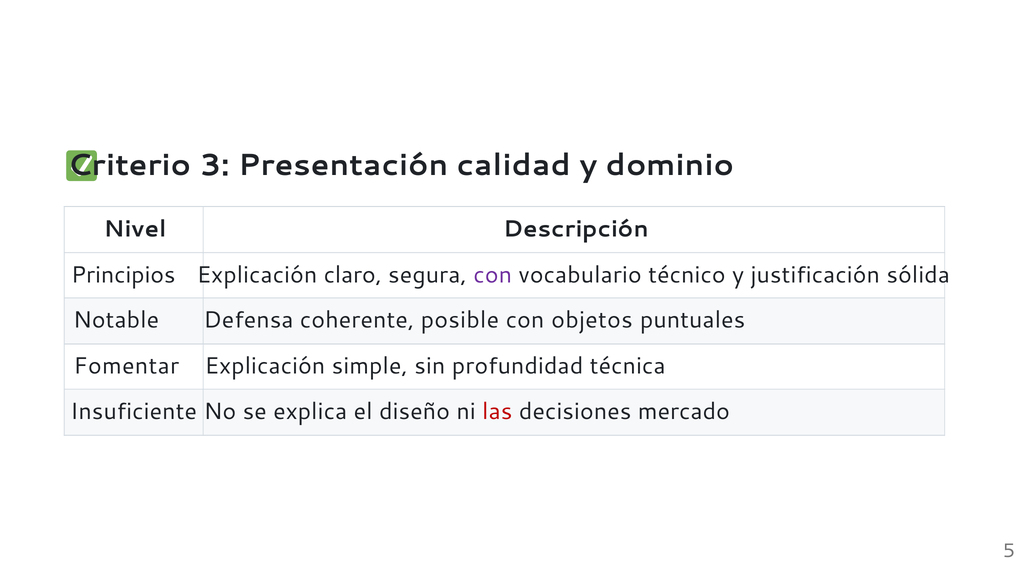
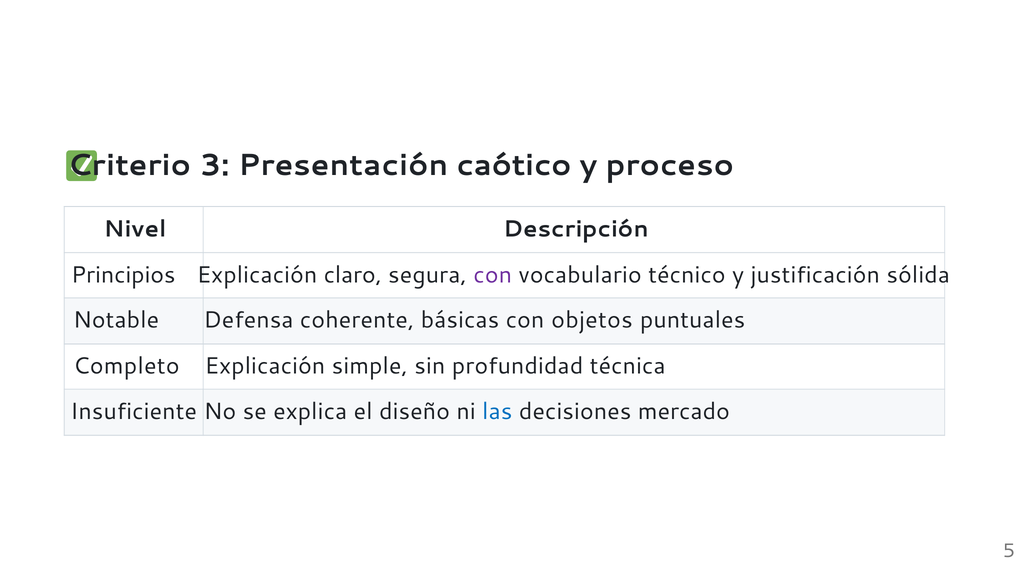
calidad: calidad -> caótico
dominio: dominio -> proceso
posible: posible -> básicas
Fomentar: Fomentar -> Completo
las colour: red -> blue
